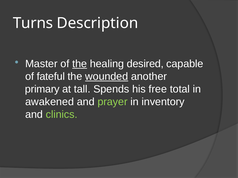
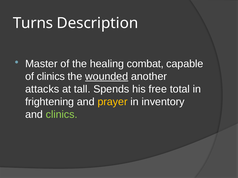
the at (80, 64) underline: present -> none
desired: desired -> combat
of fateful: fateful -> clinics
primary: primary -> attacks
awakened: awakened -> frightening
prayer colour: light green -> yellow
